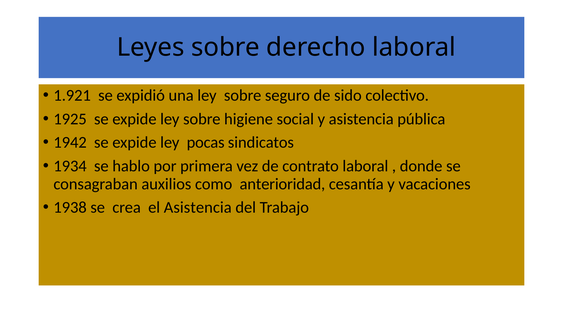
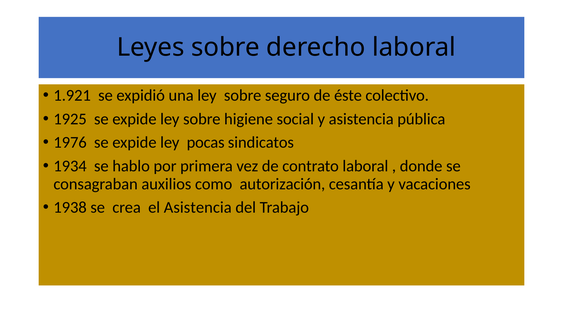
sido: sido -> éste
1942: 1942 -> 1976
anterioridad: anterioridad -> autorización
